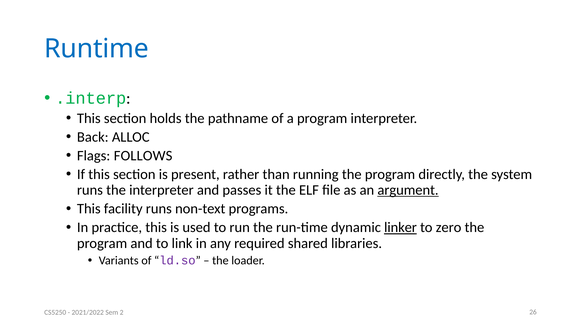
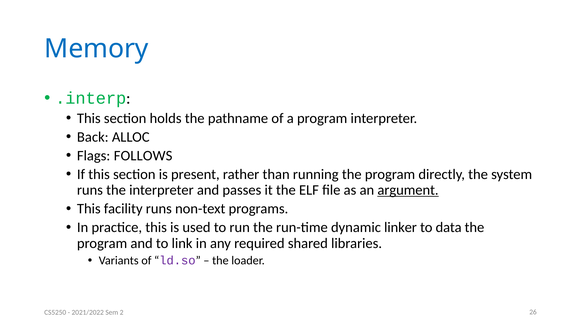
Runtime: Runtime -> Memory
linker underline: present -> none
zero: zero -> data
